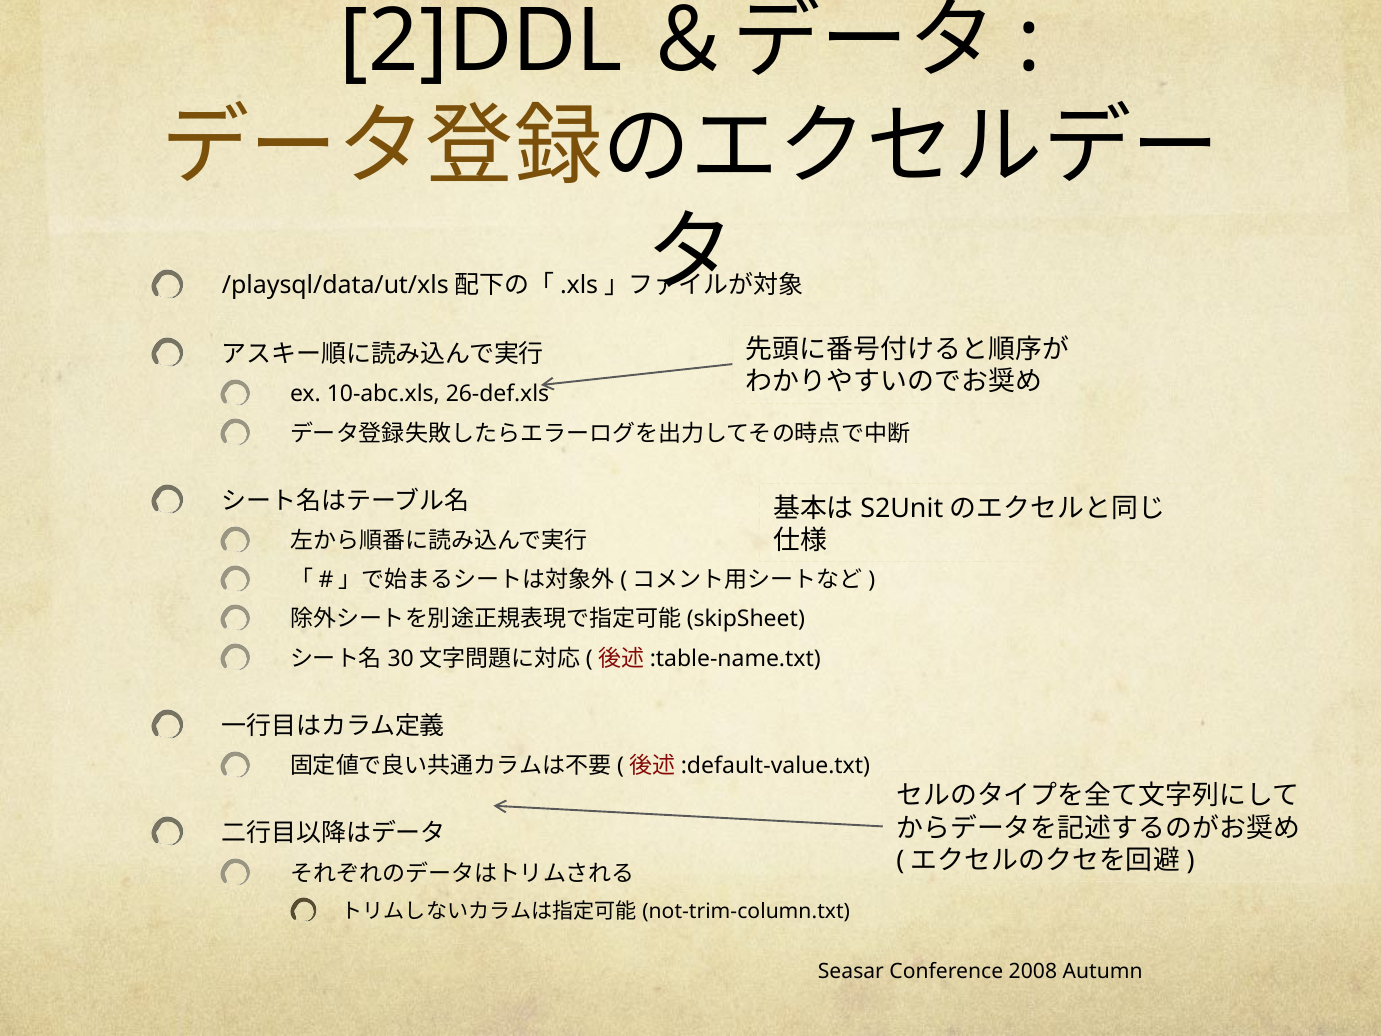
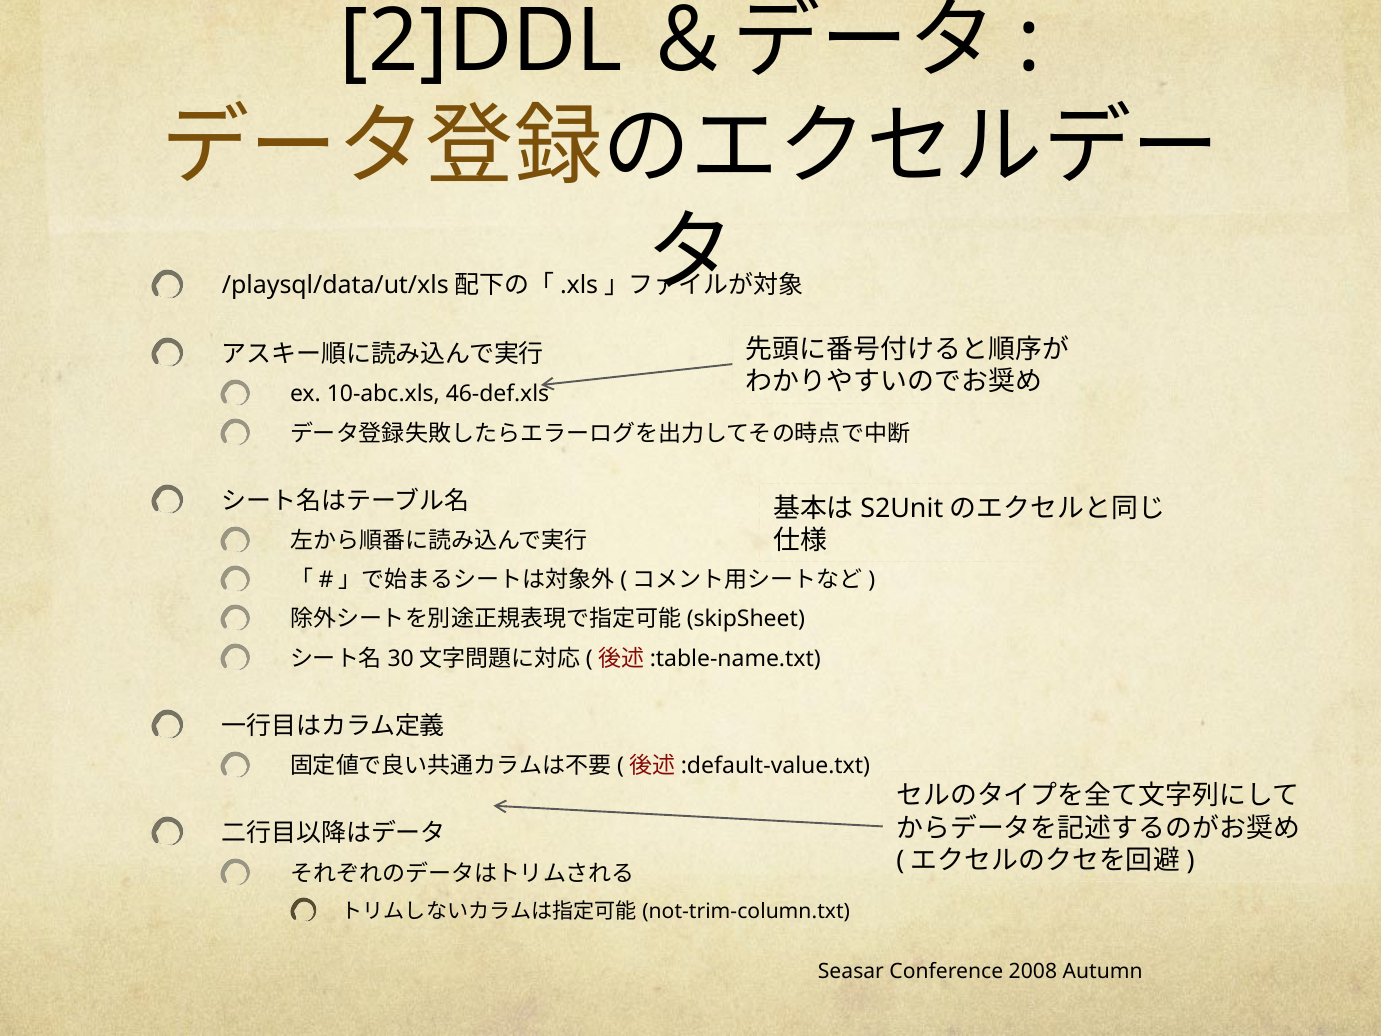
26-def.xls: 26-def.xls -> 46-def.xls
